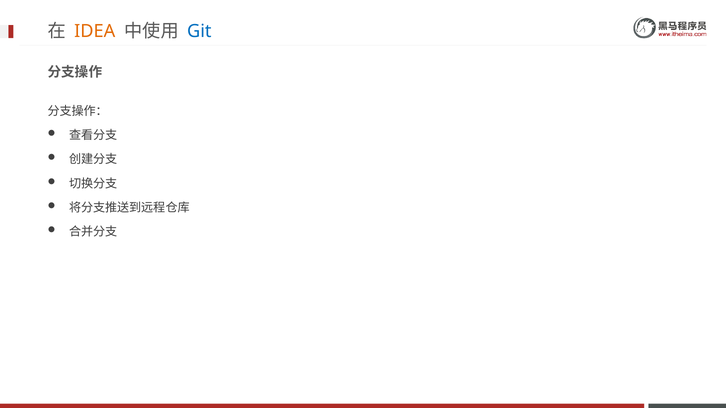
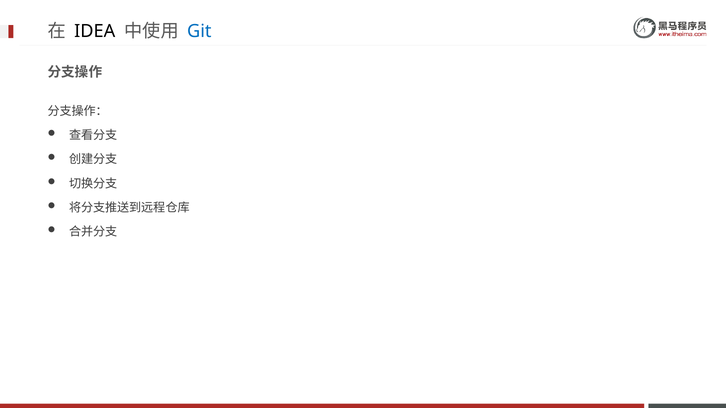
IDEA colour: orange -> black
